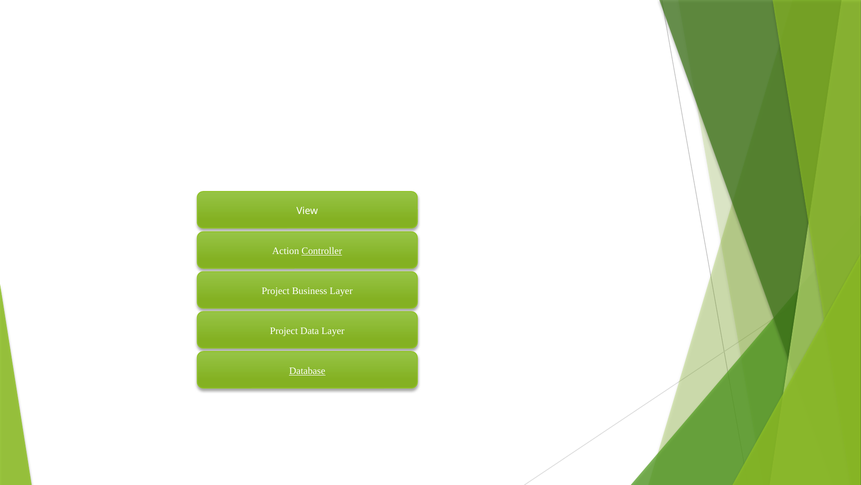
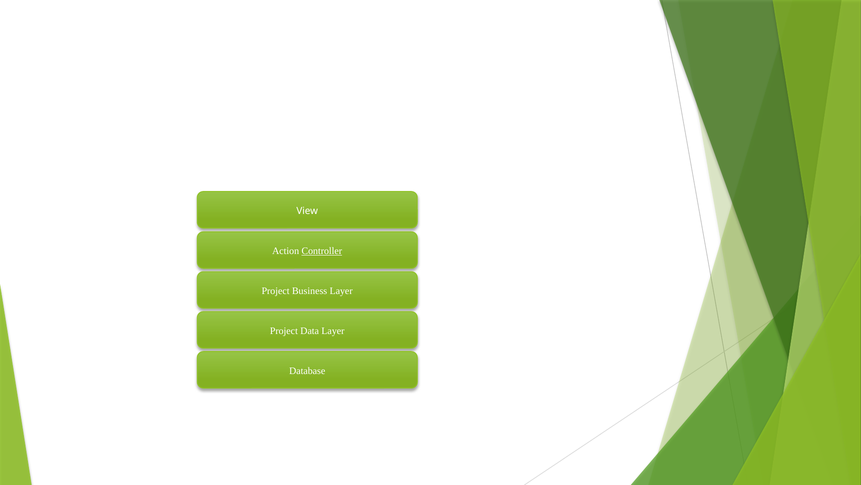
Database underline: present -> none
